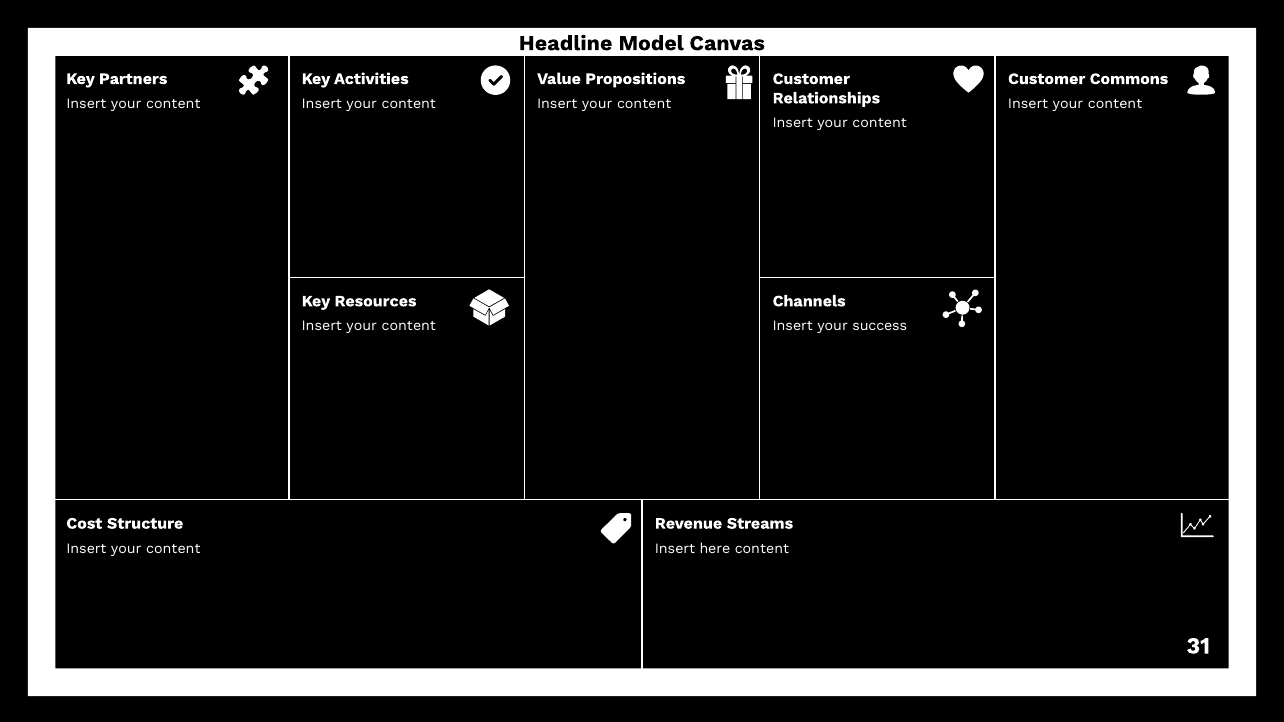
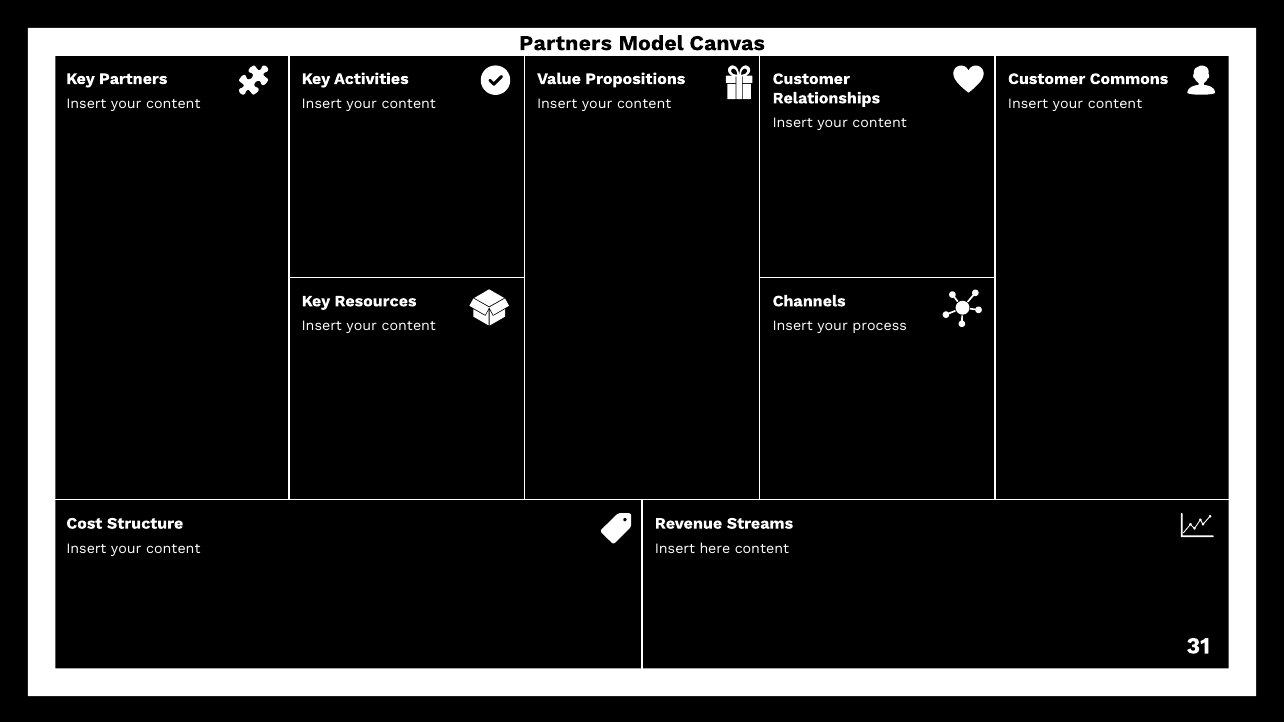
Headline at (566, 43): Headline -> Partners
success: success -> process
